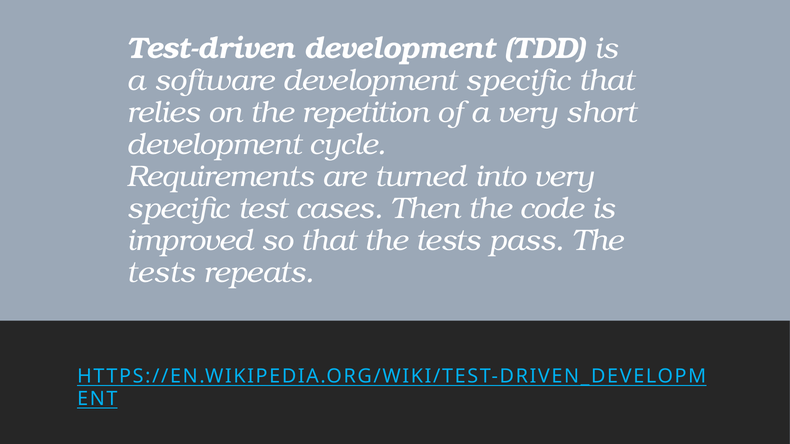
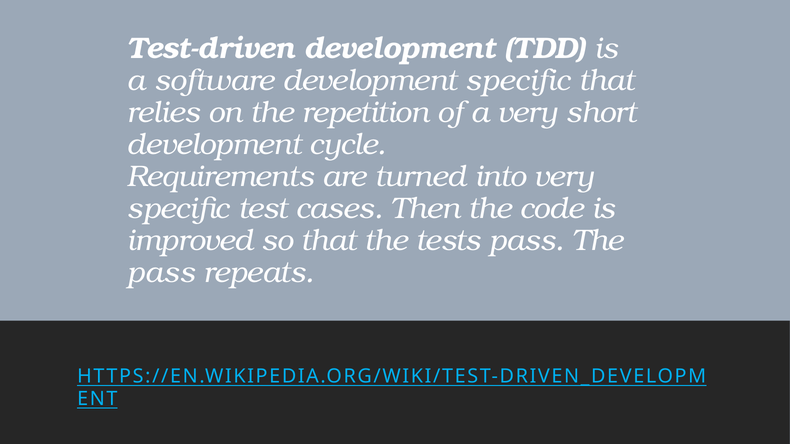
tests at (161, 273): tests -> pass
